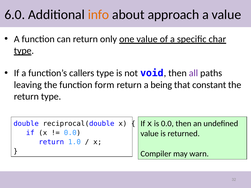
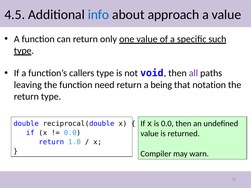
6.0: 6.0 -> 4.5
info colour: orange -> blue
char: char -> such
form: form -> need
constant: constant -> notation
